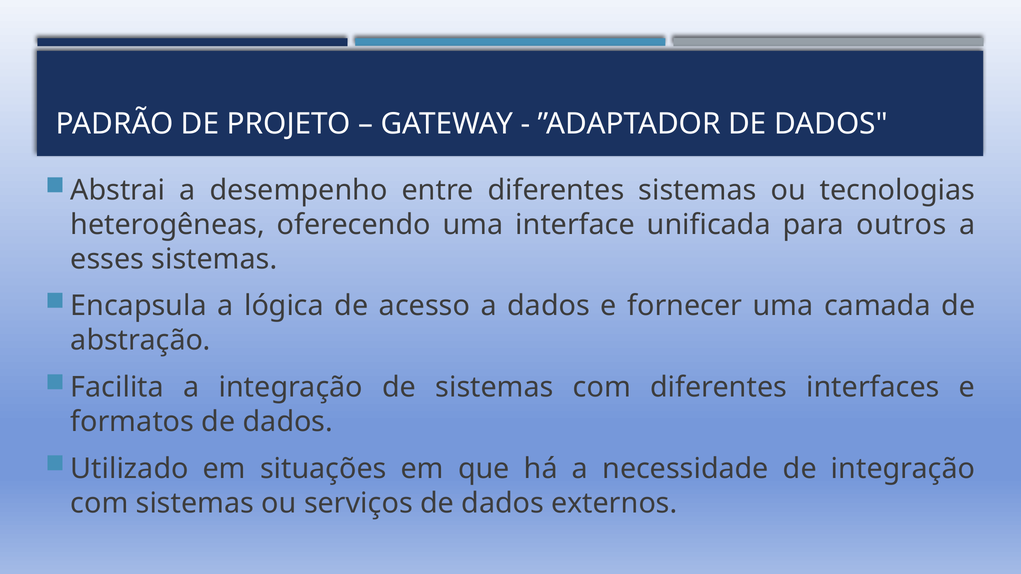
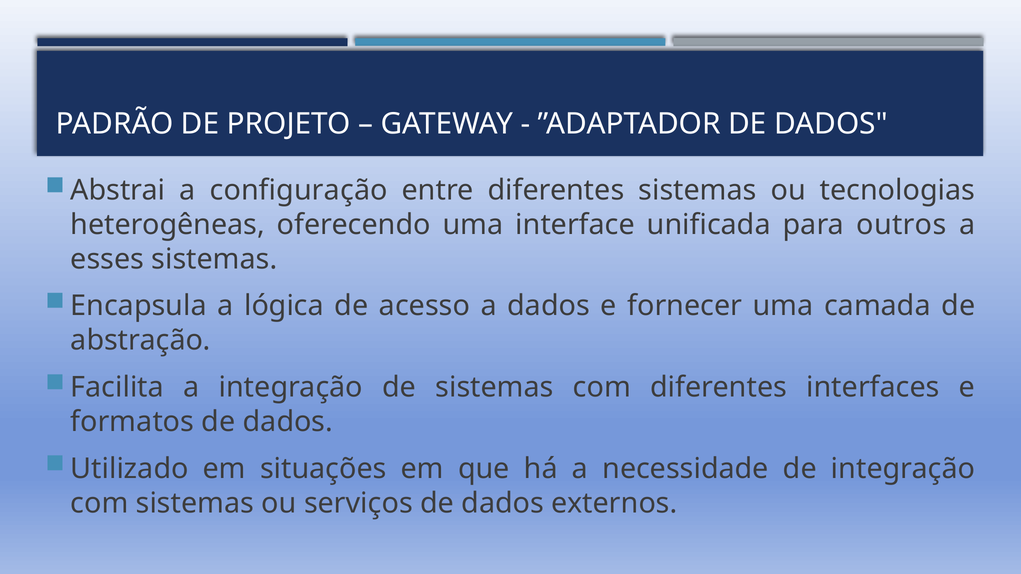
desempenho: desempenho -> configuração
